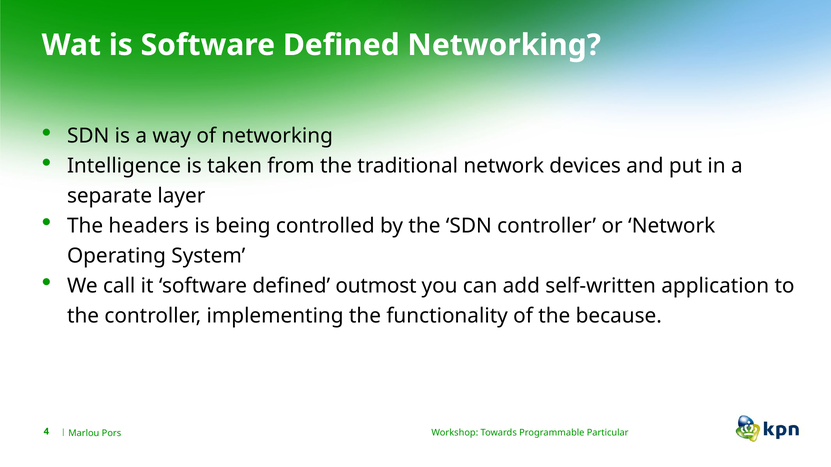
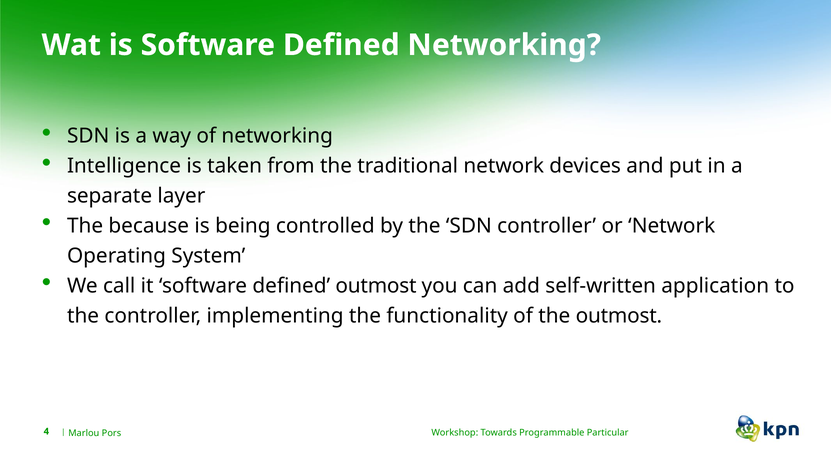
headers: headers -> because
the because: because -> outmost
